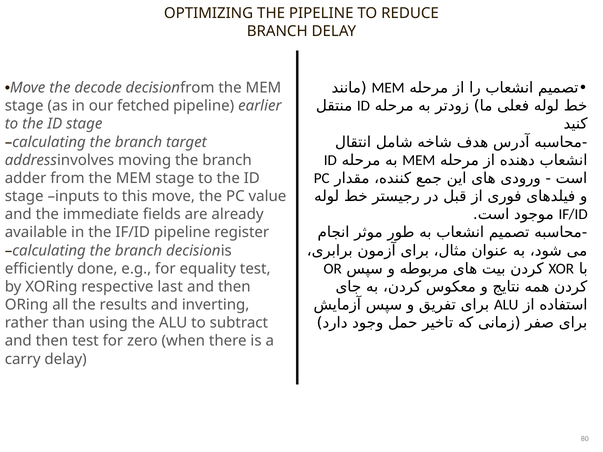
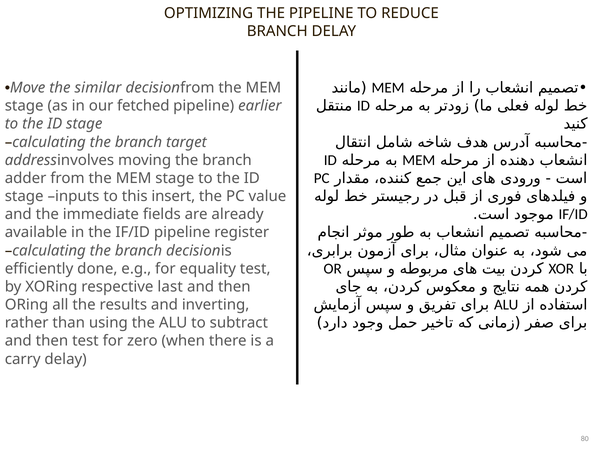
decode: decode -> similar
this move: move -> insert
